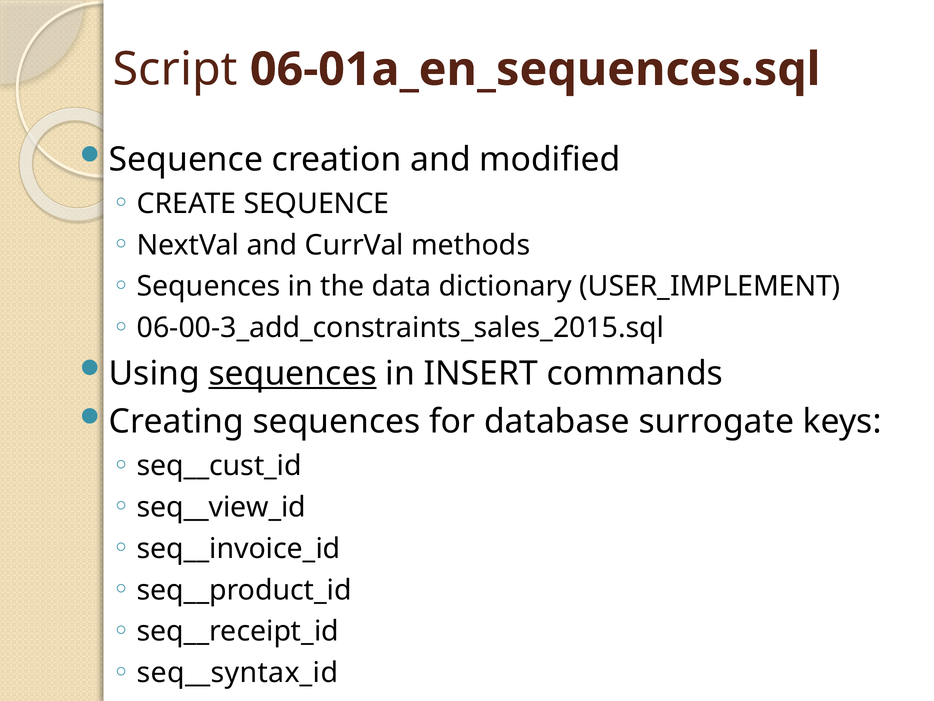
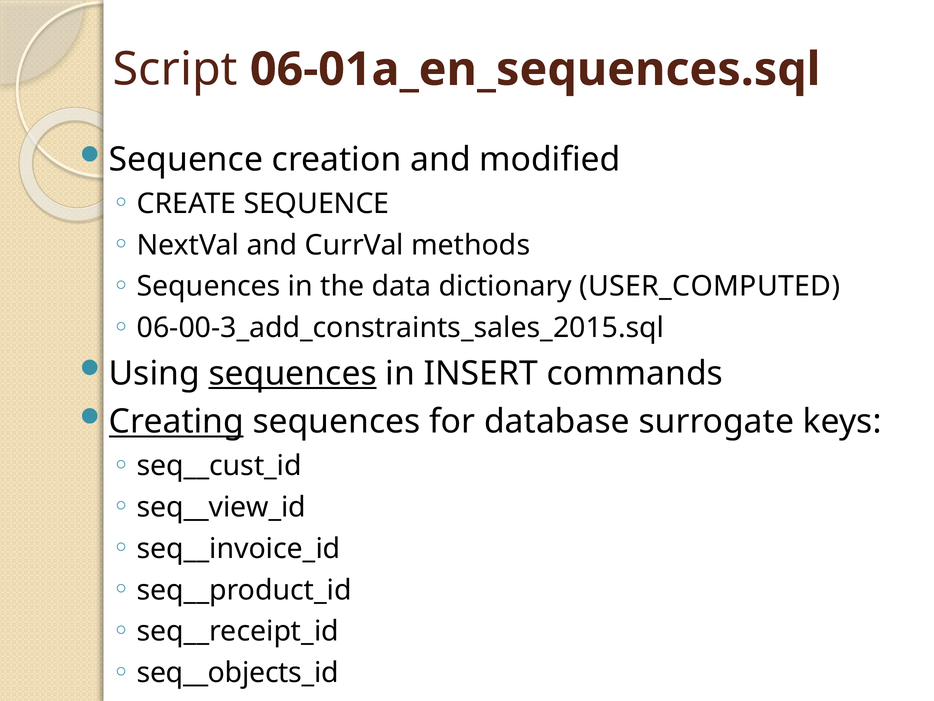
USER_IMPLEMENT: USER_IMPLEMENT -> USER_COMPUTED
Creating underline: none -> present
seq__syntax_id: seq__syntax_id -> seq__objects_id
